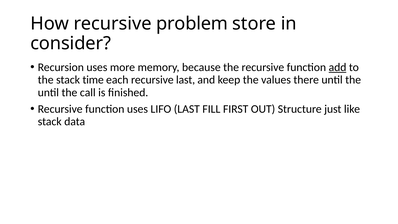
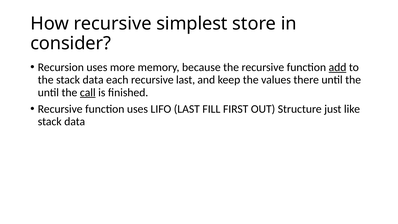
problem: problem -> simplest
the stack time: time -> data
call underline: none -> present
